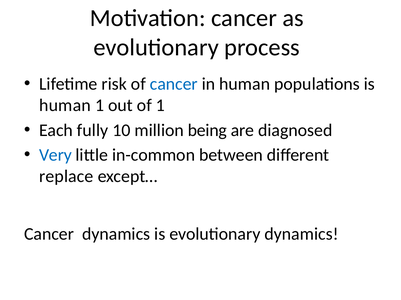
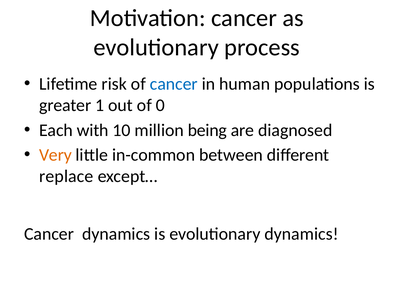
human at (65, 106): human -> greater
of 1: 1 -> 0
fully: fully -> with
Very colour: blue -> orange
